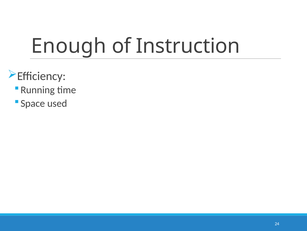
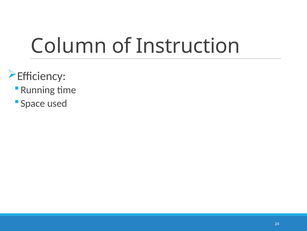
Enough: Enough -> Column
